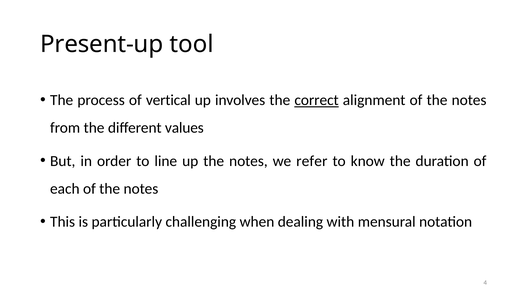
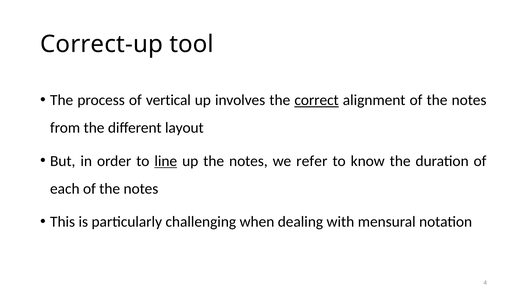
Present-up: Present-up -> Correct-up
values: values -> layout
line underline: none -> present
